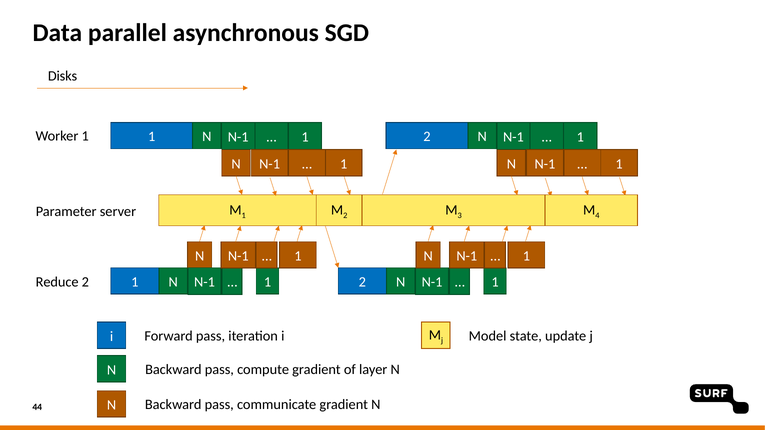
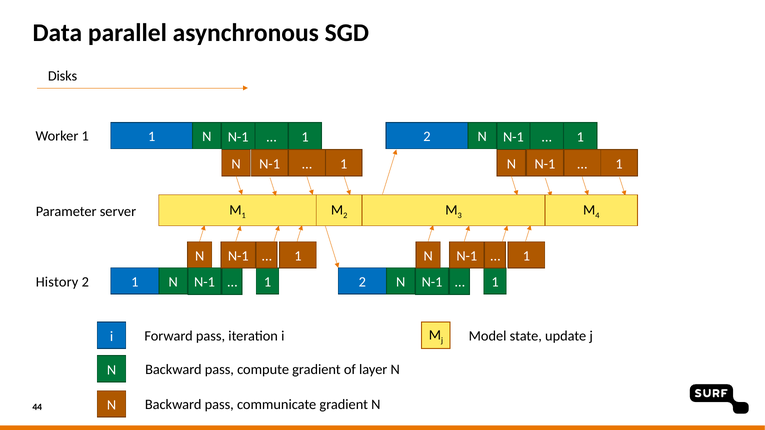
Reduce: Reduce -> History
